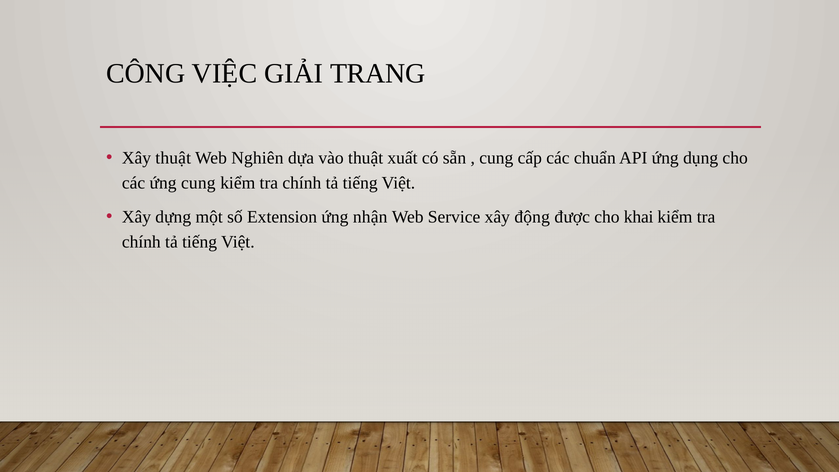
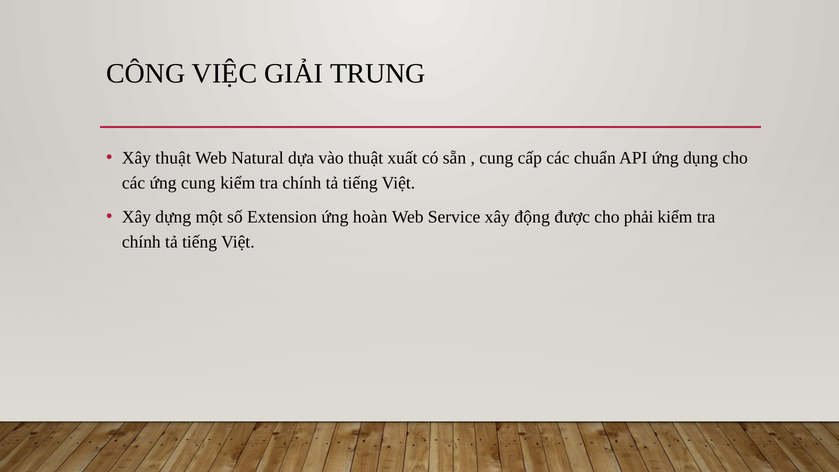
TRANG: TRANG -> TRUNG
Nghiên: Nghiên -> Natural
nhận: nhận -> hoàn
khai: khai -> phải
